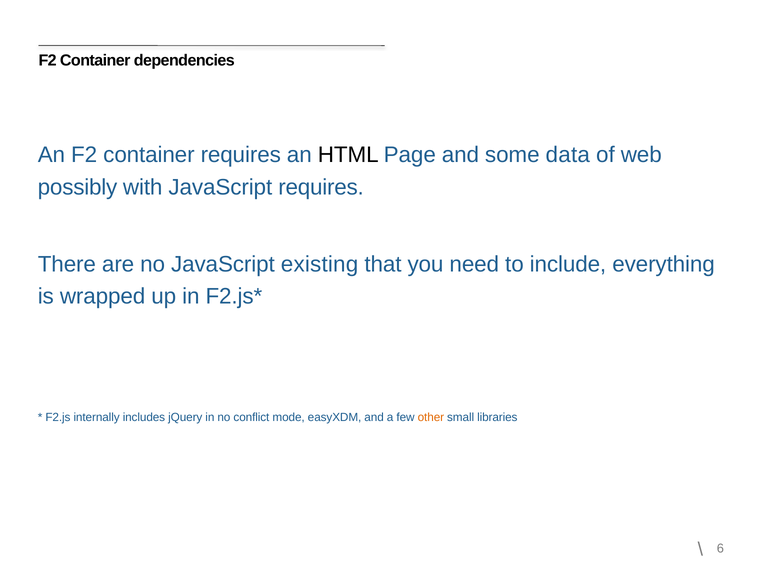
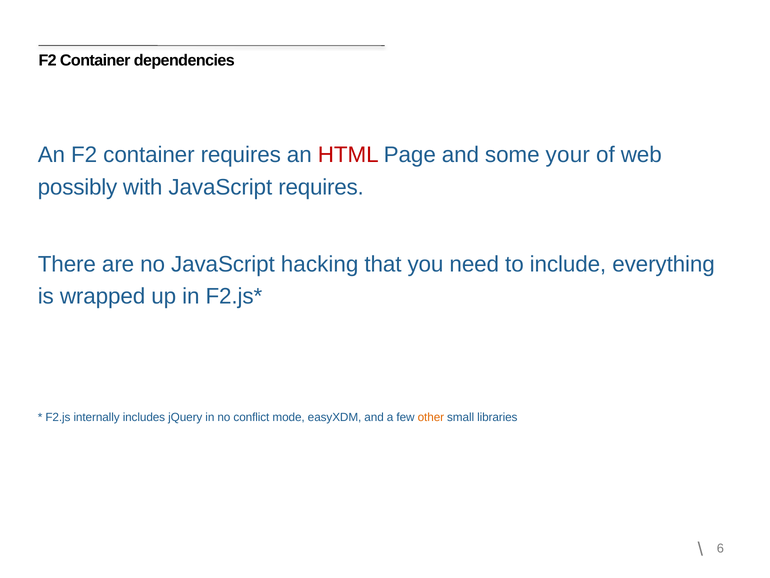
HTML colour: black -> red
data: data -> your
existing: existing -> hacking
